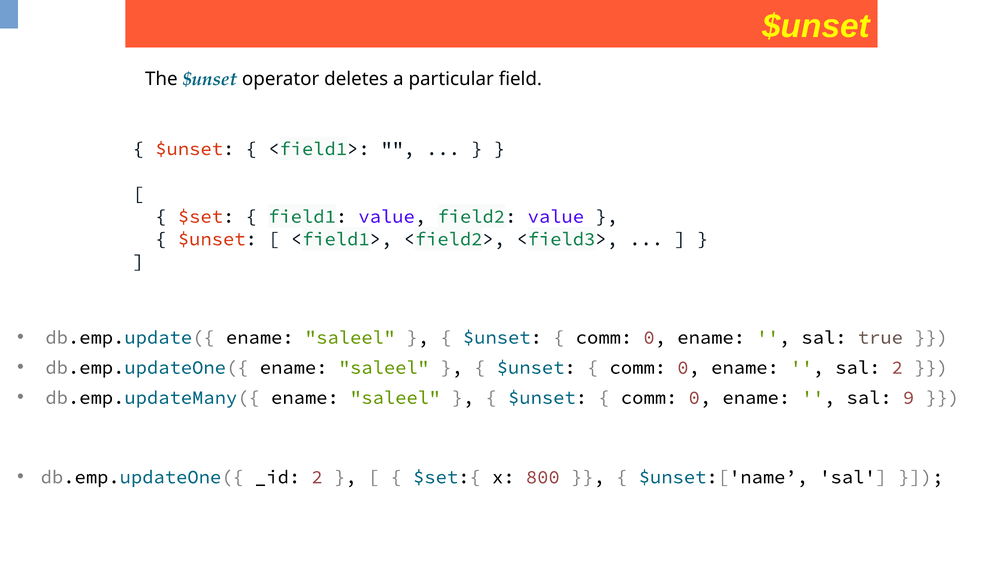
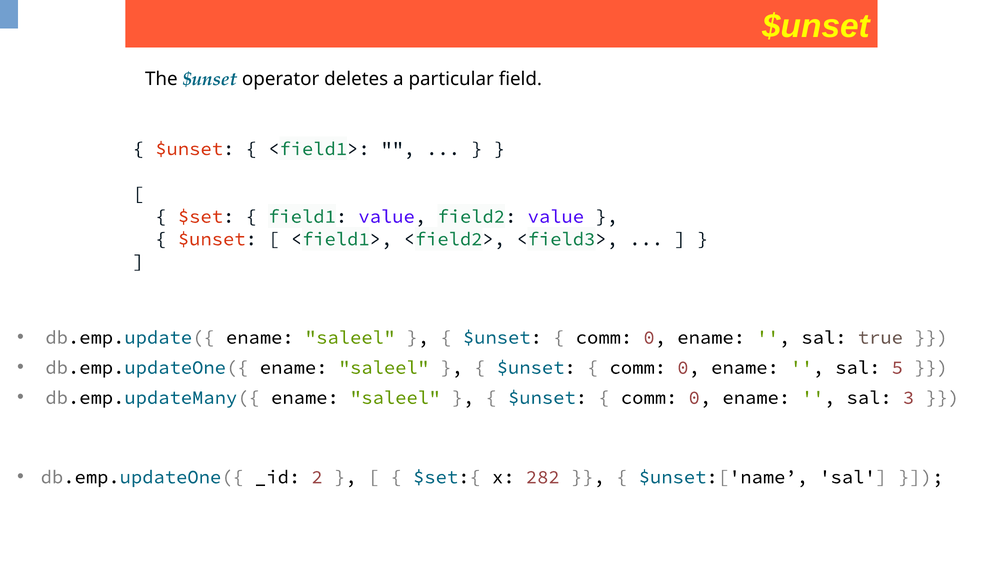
sal 2: 2 -> 5
9: 9 -> 3
800: 800 -> 282
